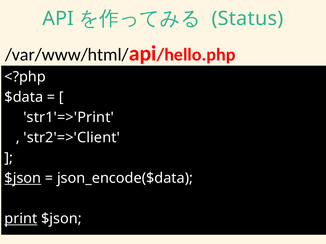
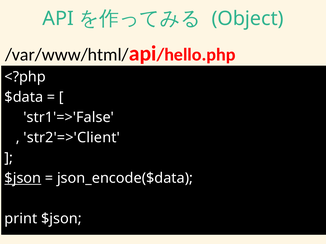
Status: Status -> Object
str1'=>'Print: str1'=>'Print -> str1'=>'False
print underline: present -> none
